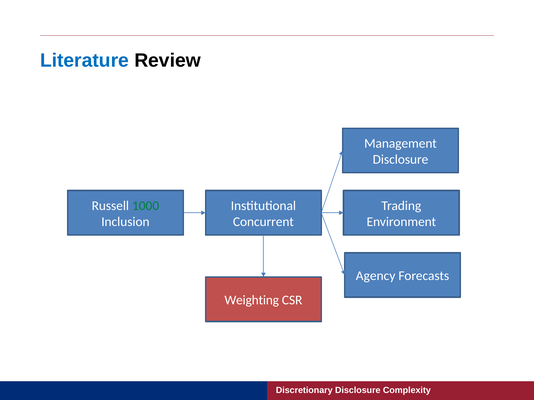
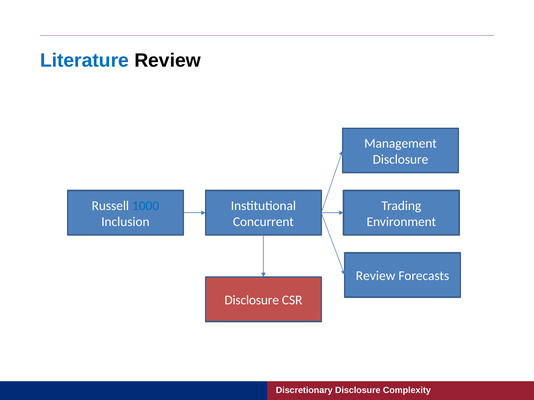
1000 colour: green -> blue
Agency at (376, 276): Agency -> Review
Weighting at (252, 301): Weighting -> Disclosure
